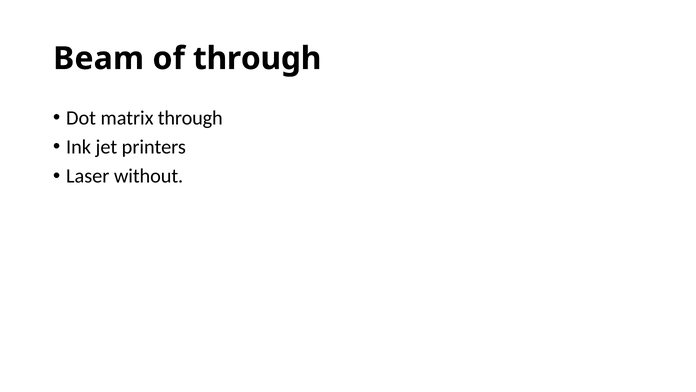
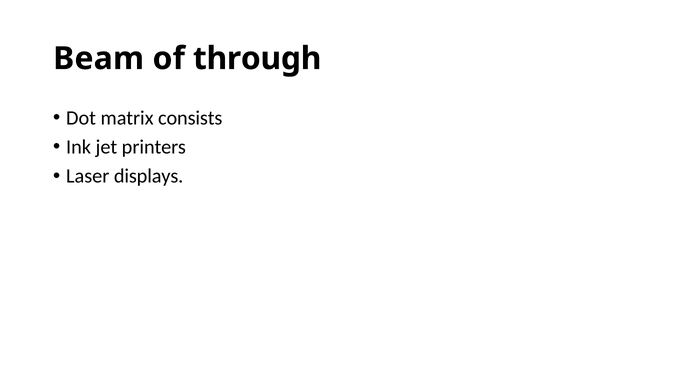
matrix through: through -> consists
without: without -> displays
